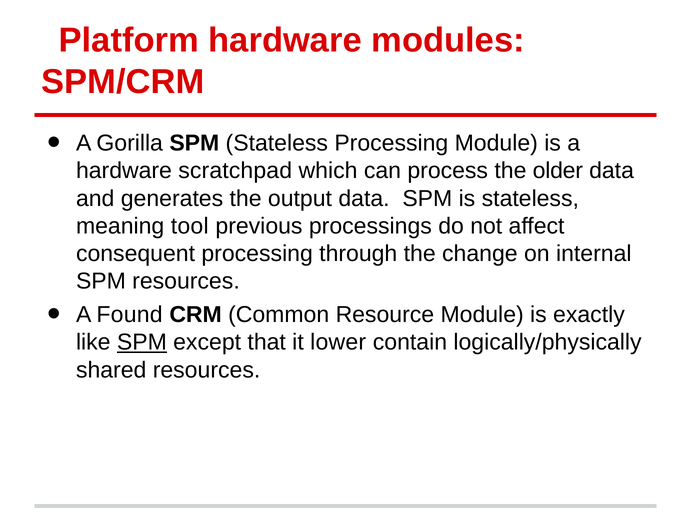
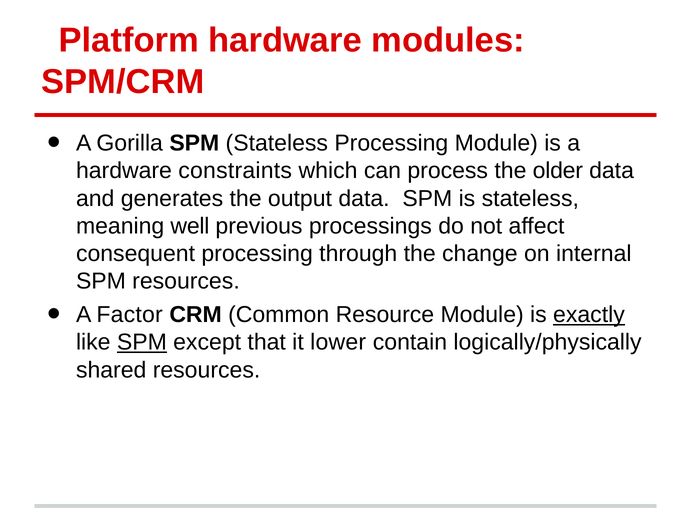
scratchpad: scratchpad -> constraints
tool: tool -> well
Found: Found -> Factor
exactly underline: none -> present
